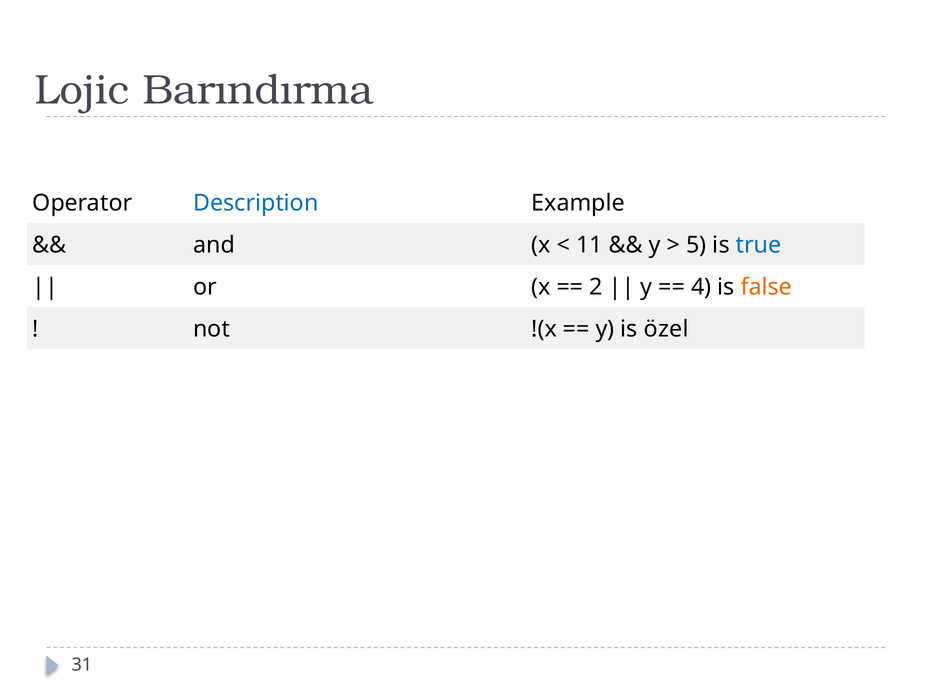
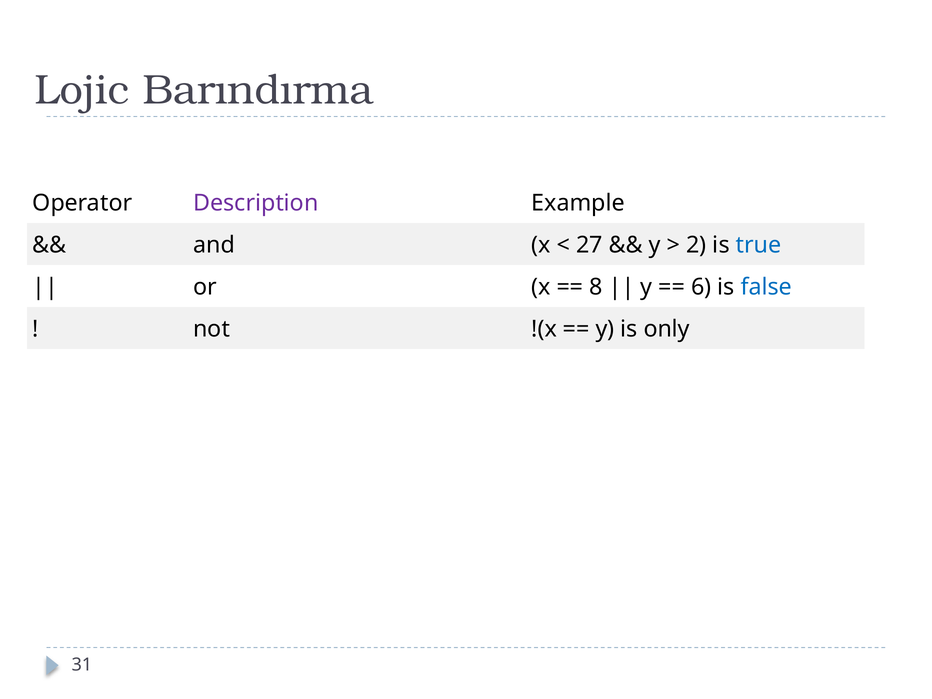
Description colour: blue -> purple
11: 11 -> 27
5: 5 -> 2
2: 2 -> 8
4: 4 -> 6
false colour: orange -> blue
özel: özel -> only
